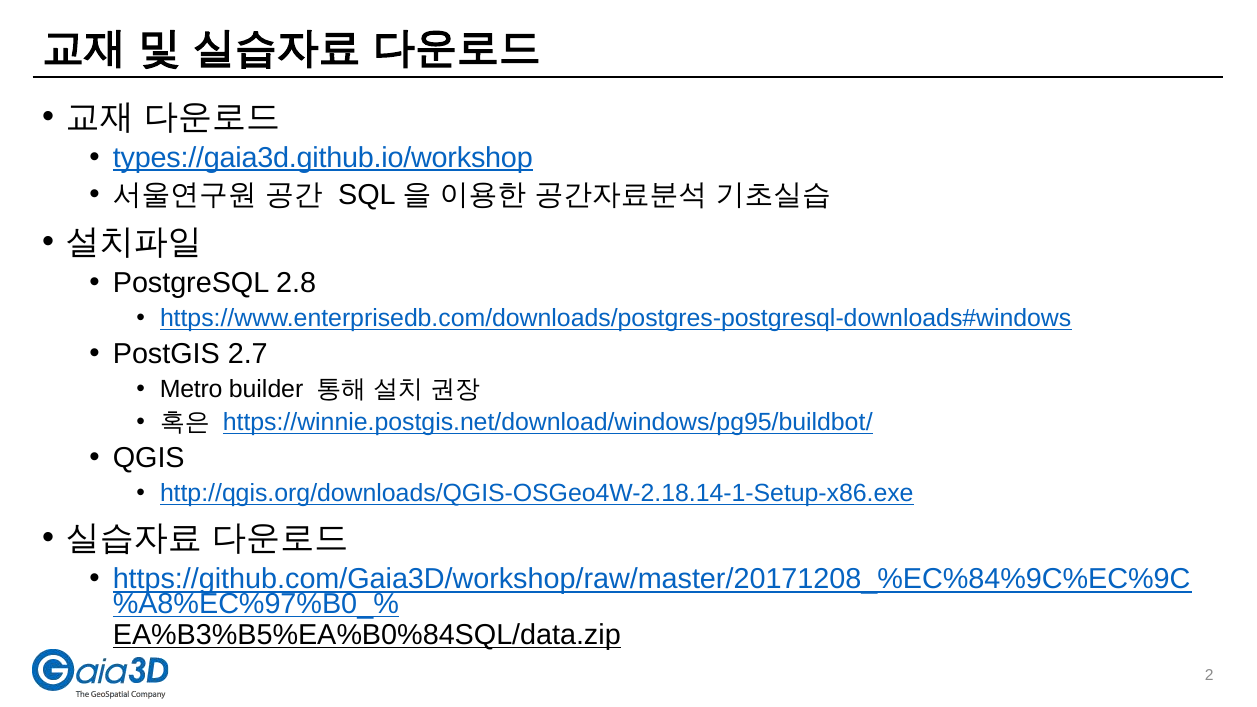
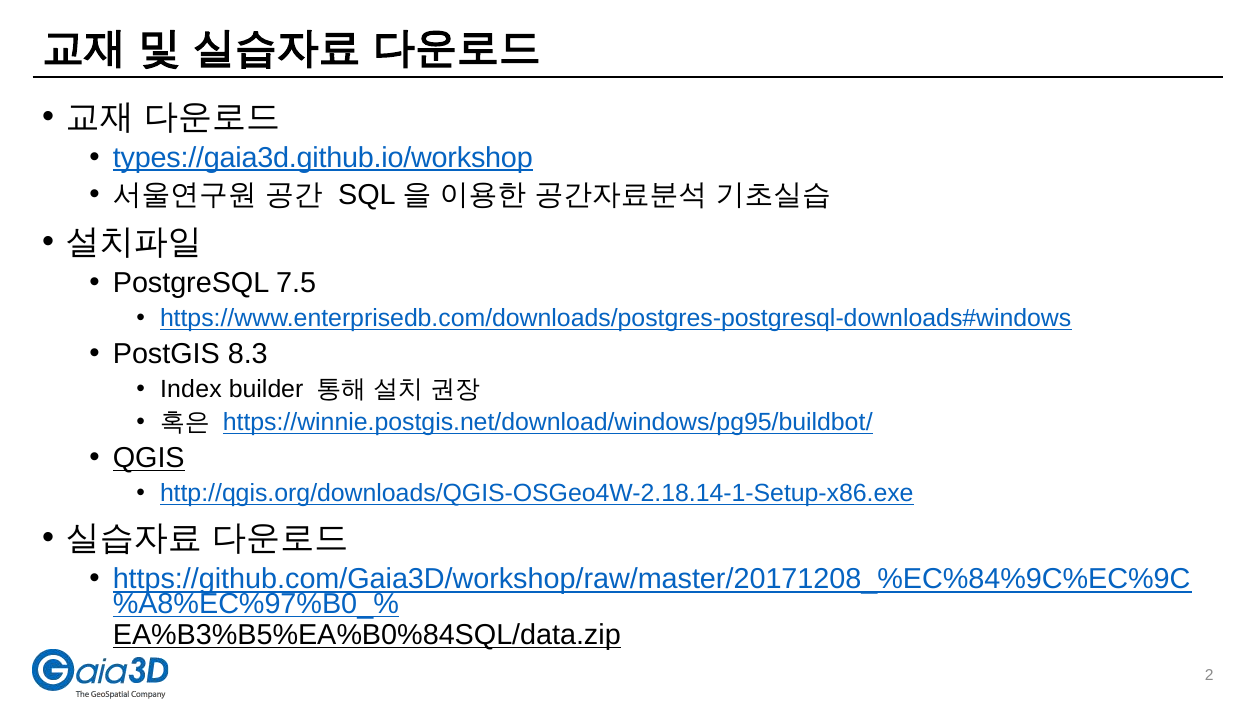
2.8: 2.8 -> 7.5
2.7: 2.7 -> 8.3
Metro: Metro -> Index
QGIS underline: none -> present
